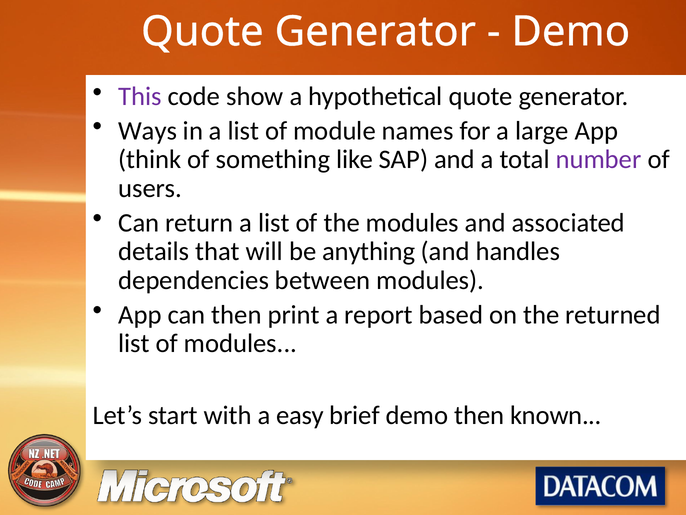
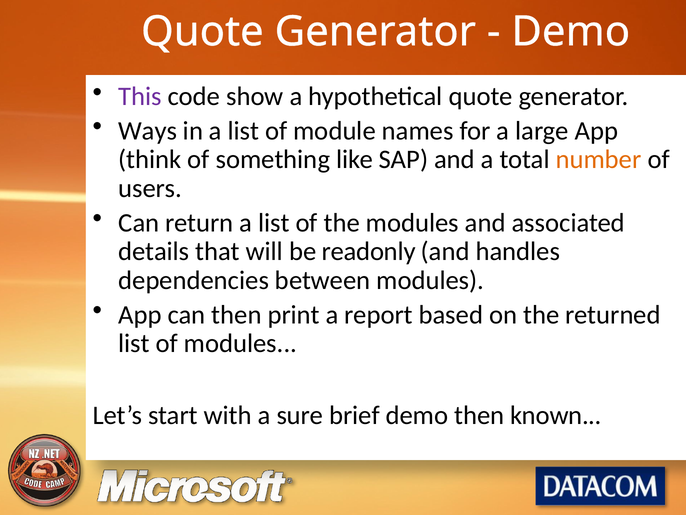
number colour: purple -> orange
anything: anything -> readonly
easy: easy -> sure
